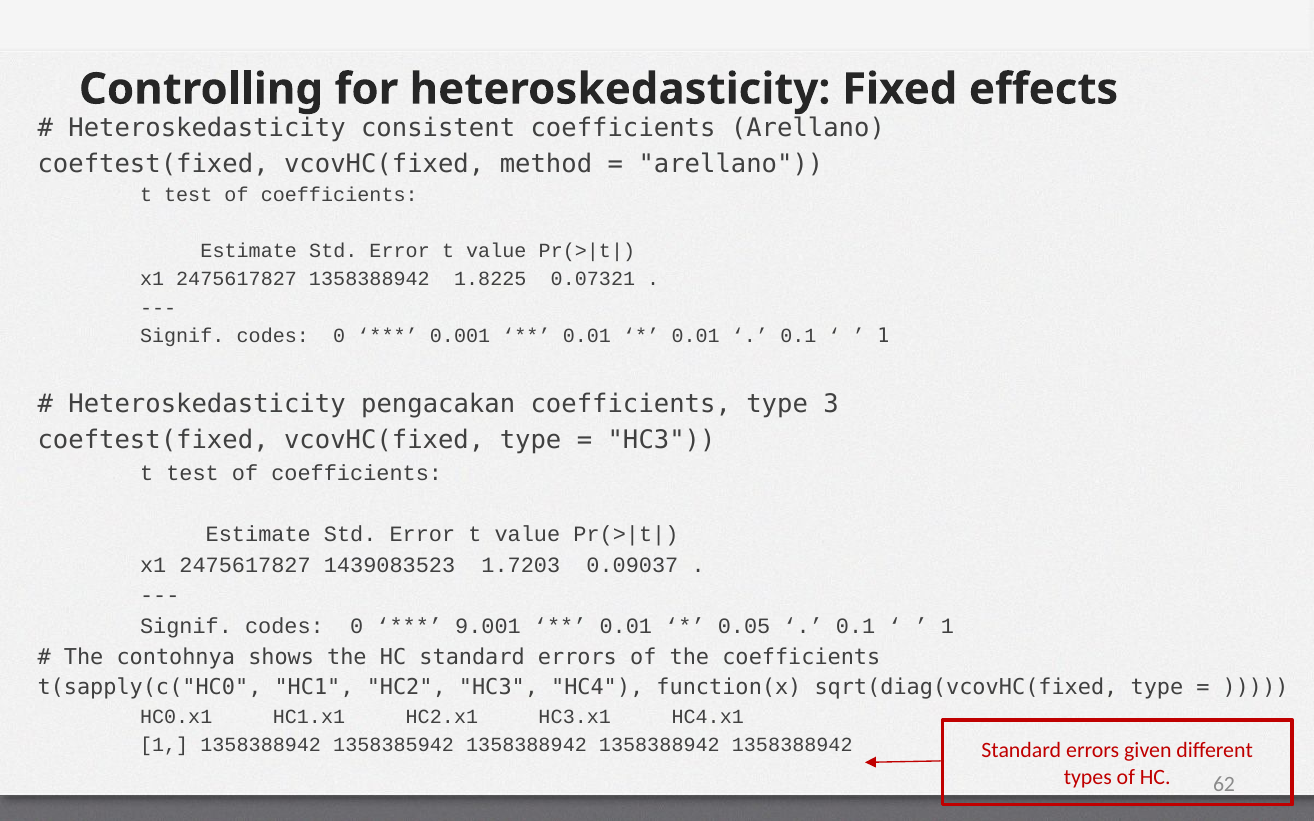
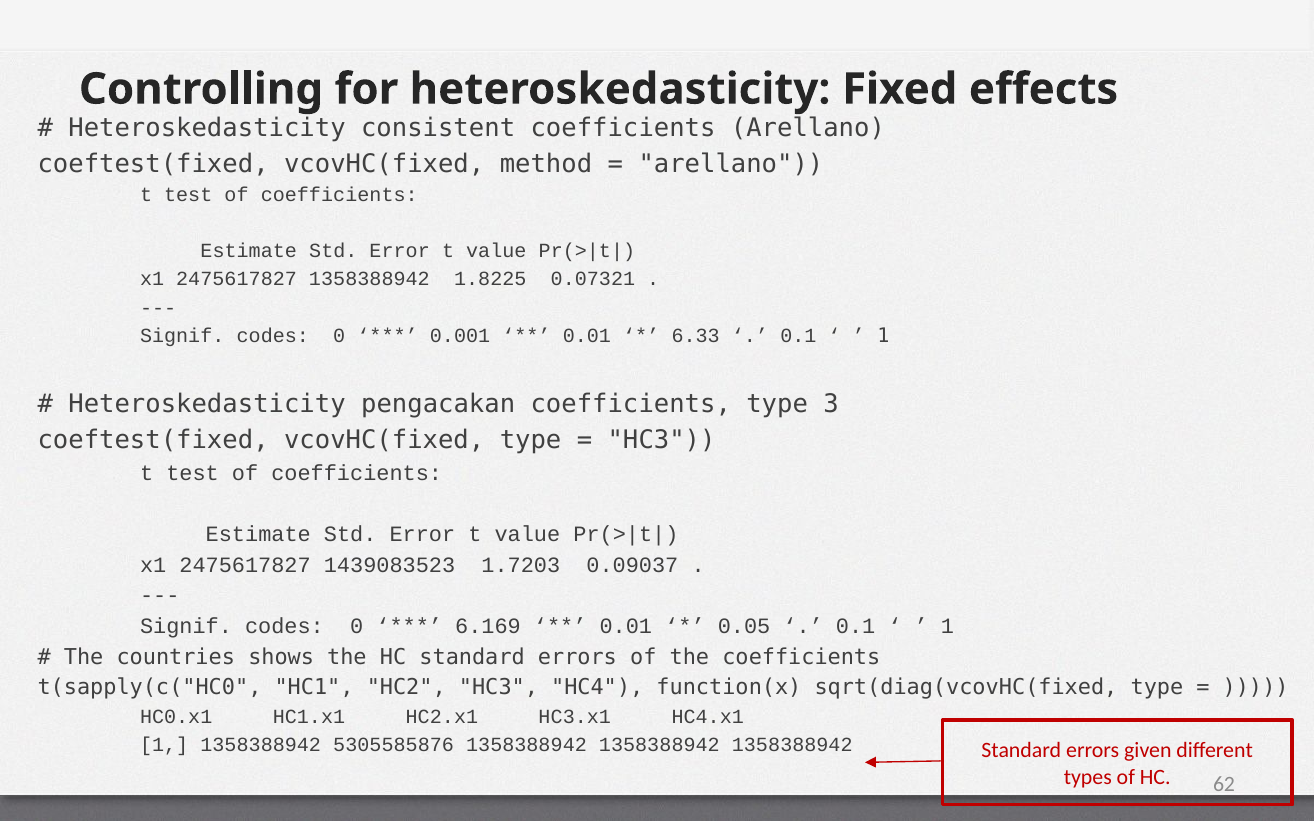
0.01 at (696, 336): 0.01 -> 6.33
9.001: 9.001 -> 6.169
contohnya: contohnya -> countries
1358385942: 1358385942 -> 5305585876
